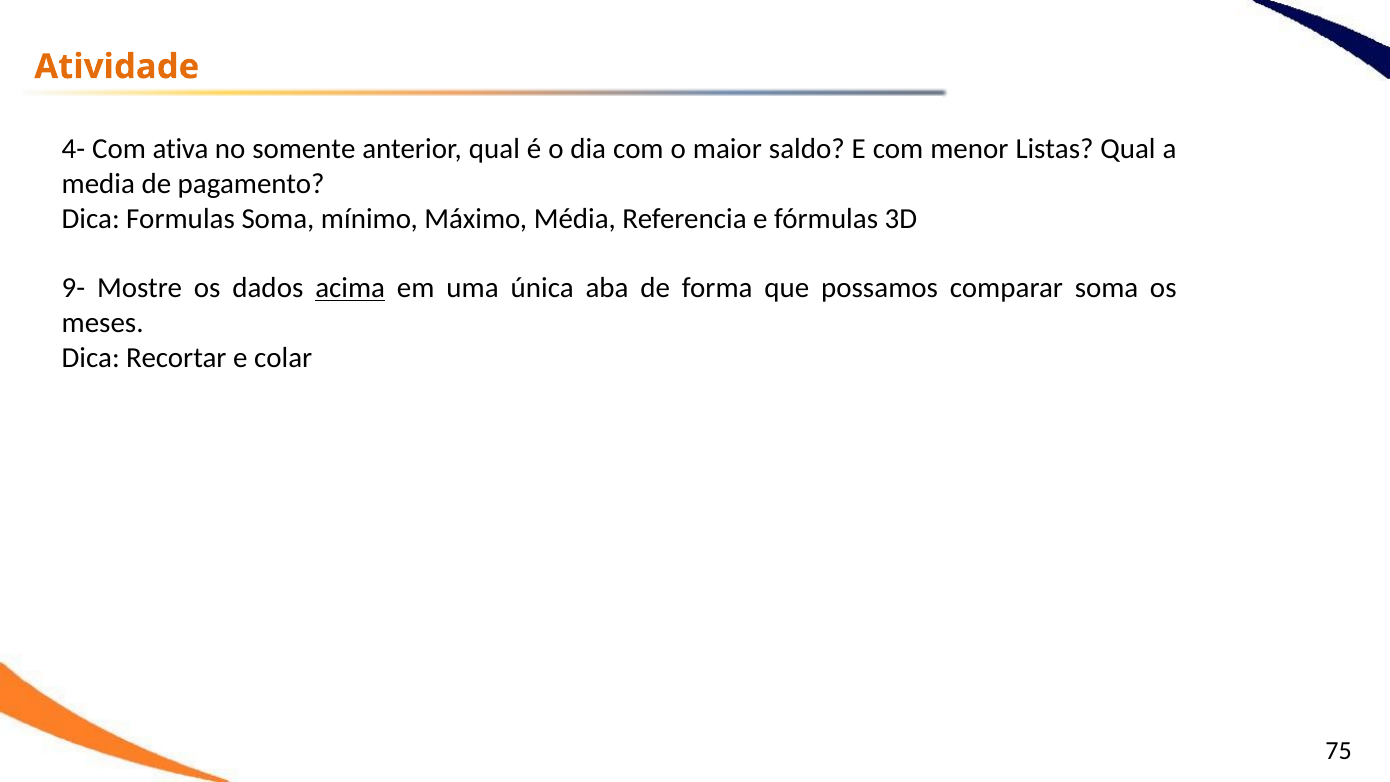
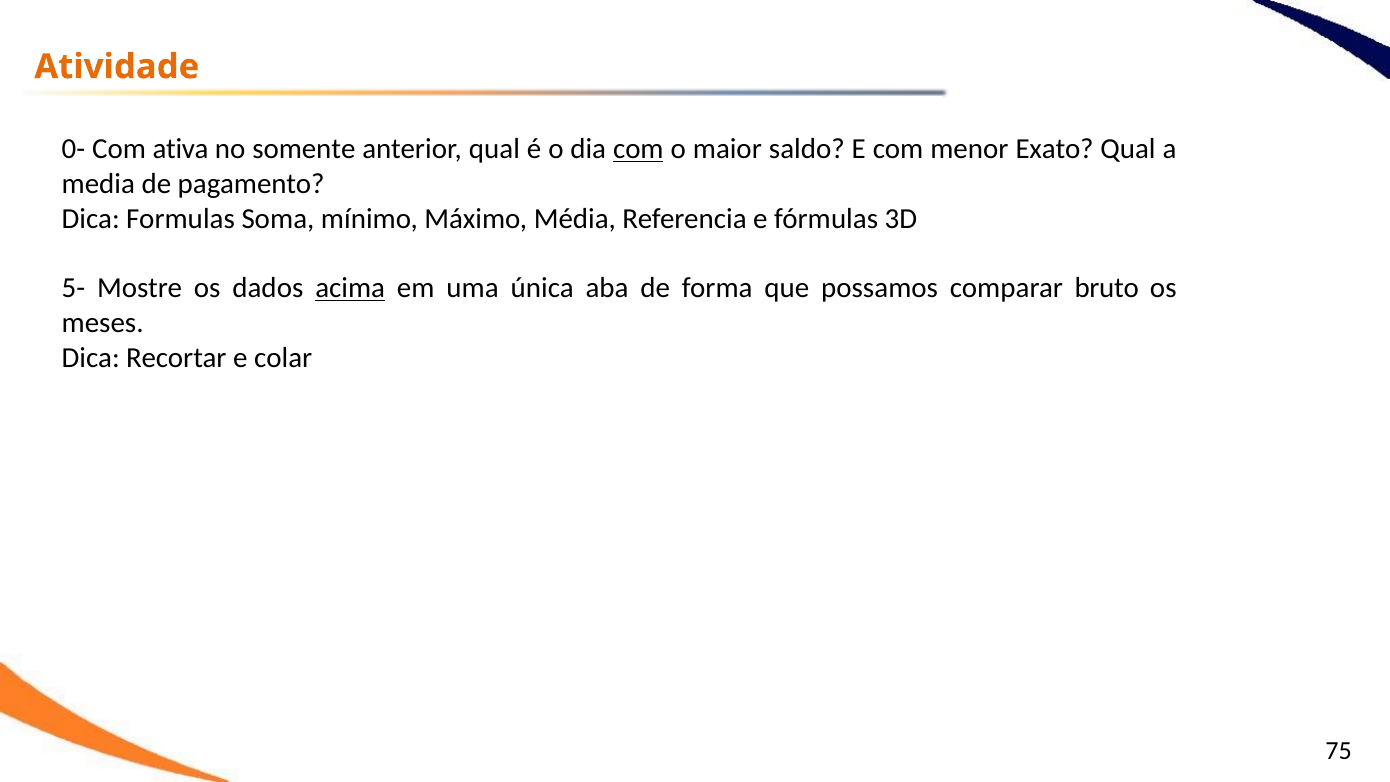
4-: 4- -> 0-
com at (638, 149) underline: none -> present
Listas: Listas -> Exato
9-: 9- -> 5-
comparar soma: soma -> bruto
